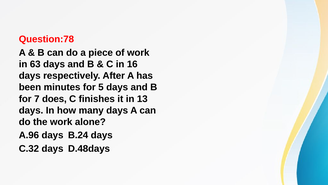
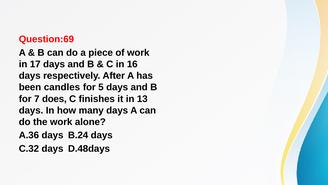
Question:78: Question:78 -> Question:69
63: 63 -> 17
minutes: minutes -> candles
A.96: A.96 -> A.36
